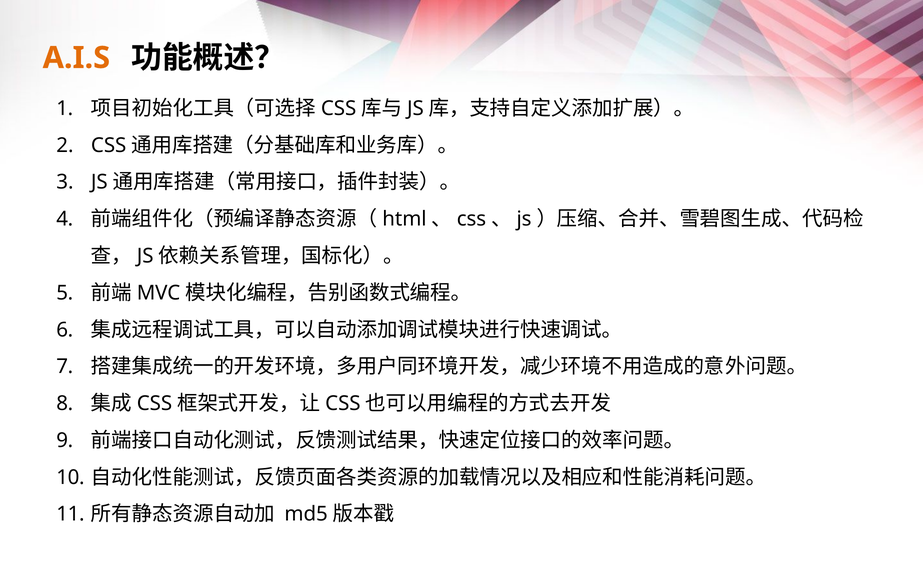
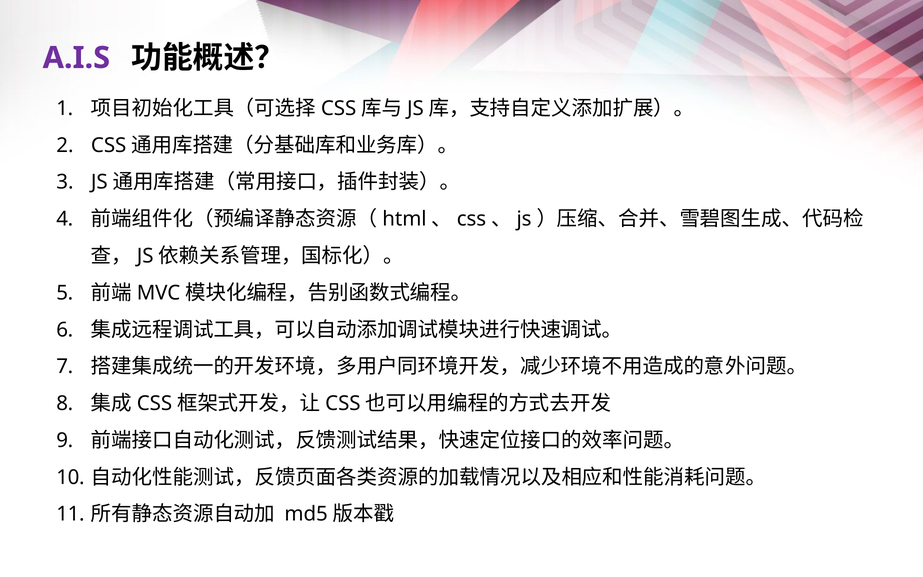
A.I.S colour: orange -> purple
